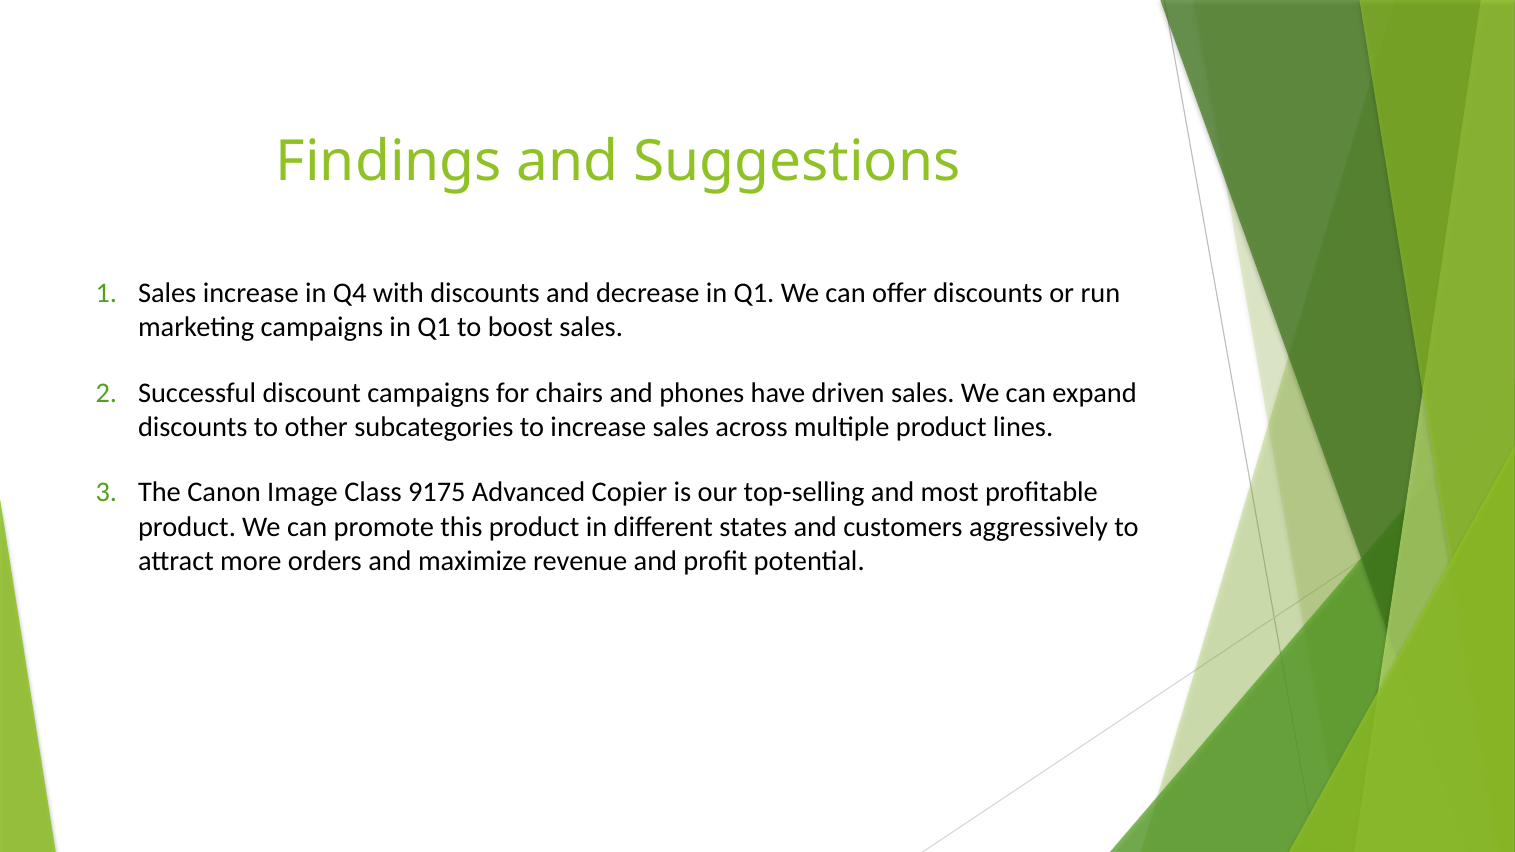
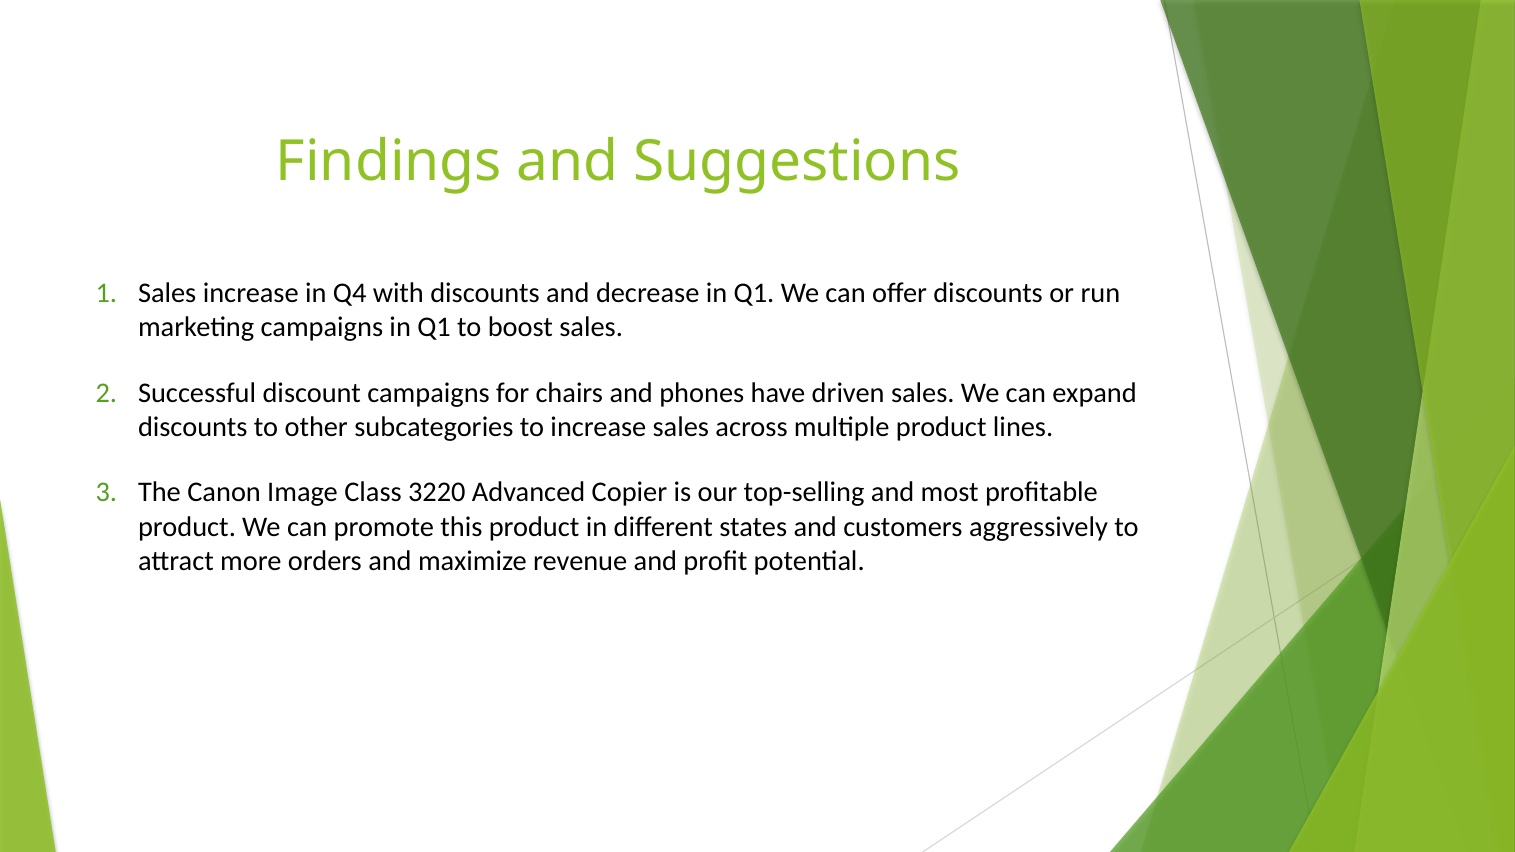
9175: 9175 -> 3220
